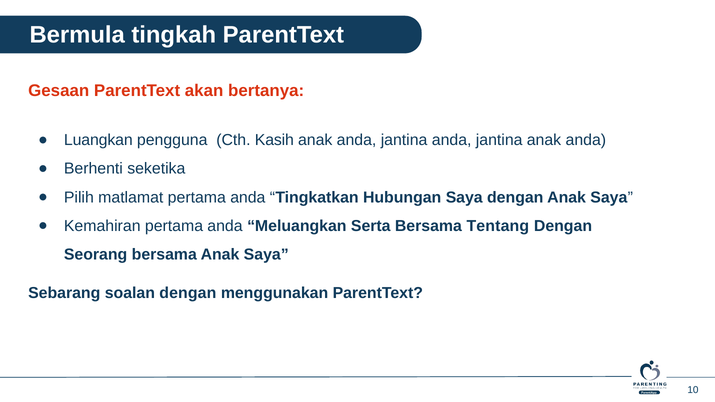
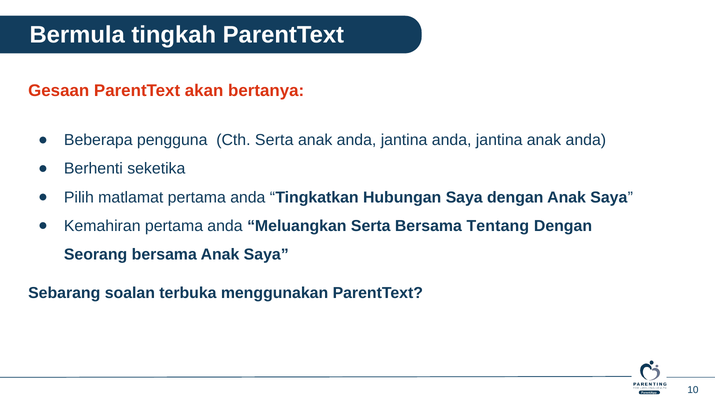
Luangkan: Luangkan -> Beberapa
Cth Kasih: Kasih -> Serta
soalan dengan: dengan -> terbuka
